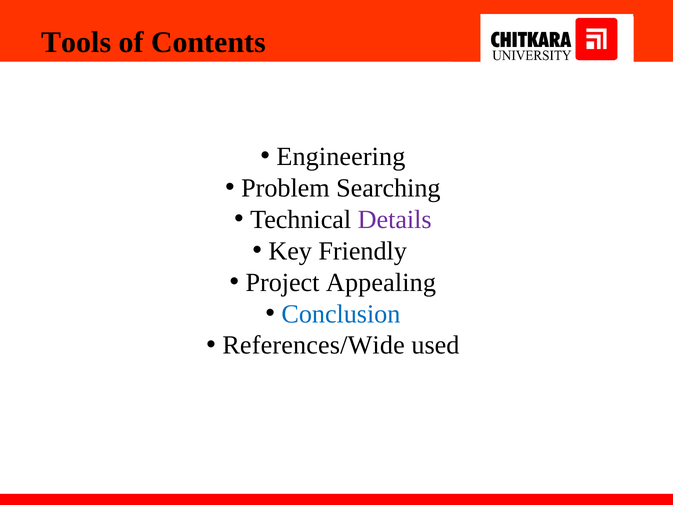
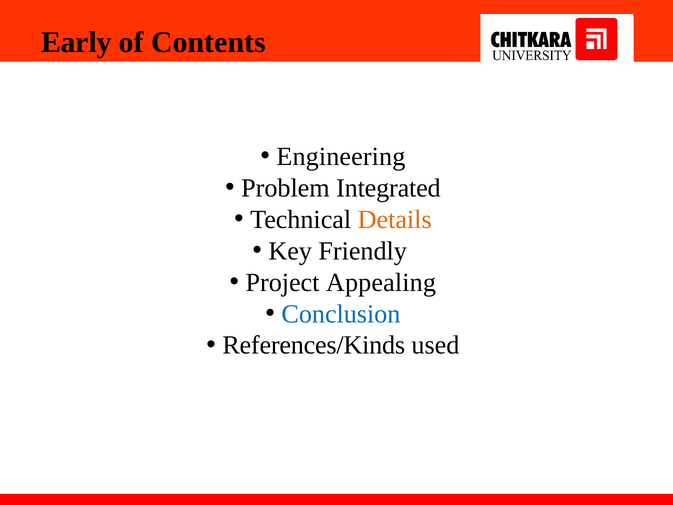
Tools: Tools -> Early
Searching: Searching -> Integrated
Details colour: purple -> orange
References/Wide: References/Wide -> References/Kinds
